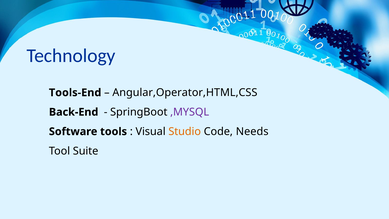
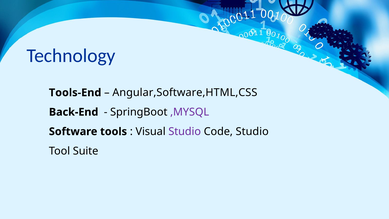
Angular,Operator,HTML,CSS: Angular,Operator,HTML,CSS -> Angular,Software,HTML,CSS
Studio at (185, 131) colour: orange -> purple
Code Needs: Needs -> Studio
